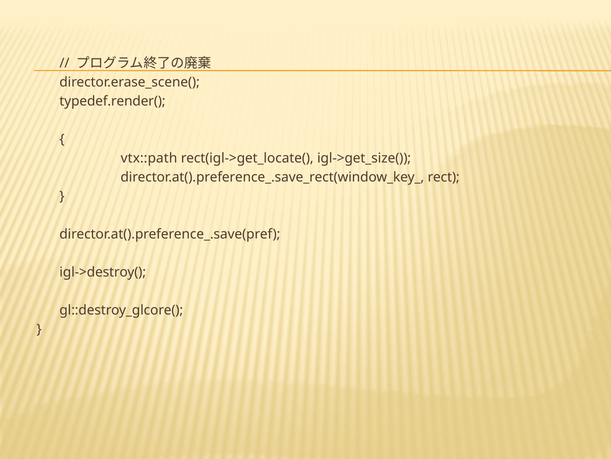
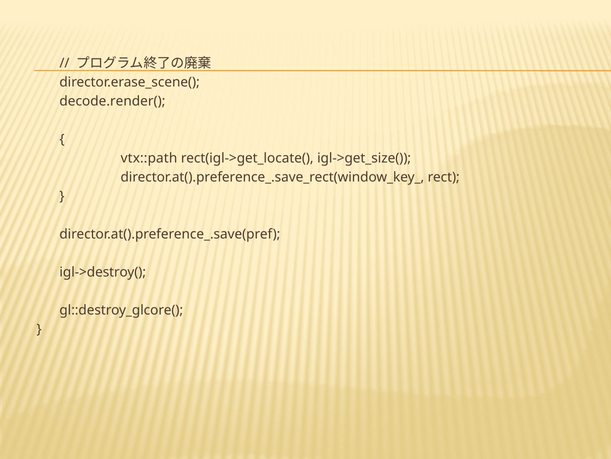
typedef.render(: typedef.render( -> decode.render(
